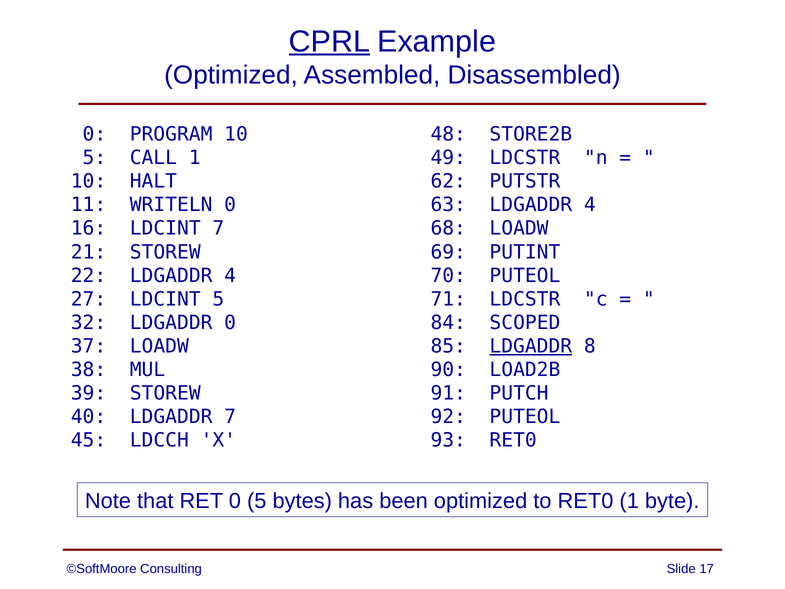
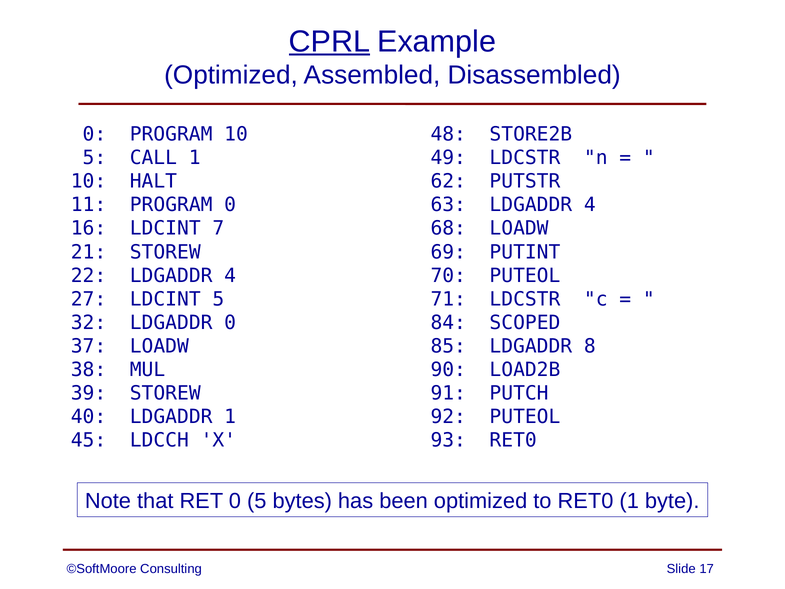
11 WRITELN: WRITELN -> PROGRAM
LDGADDR at (531, 346) underline: present -> none
LDGADDR 7: 7 -> 1
